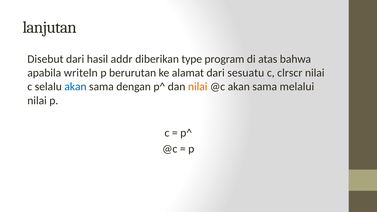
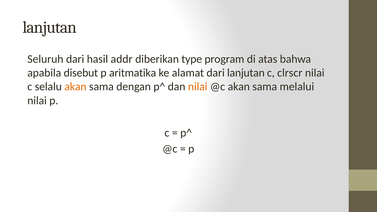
Disebut: Disebut -> Seluruh
writeln: writeln -> disebut
berurutan: berurutan -> aritmatika
dari sesuatu: sesuatu -> lanjutan
akan at (75, 87) colour: blue -> orange
